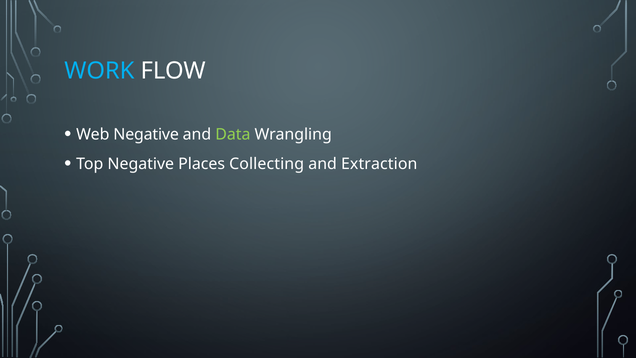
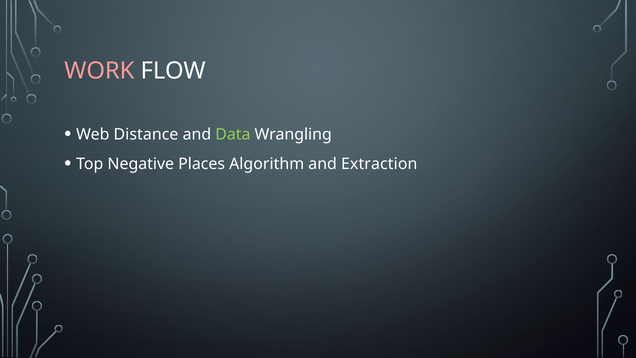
WORK colour: light blue -> pink
Web Negative: Negative -> Distance
Collecting: Collecting -> Algorithm
